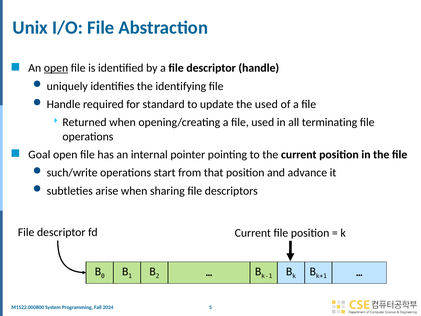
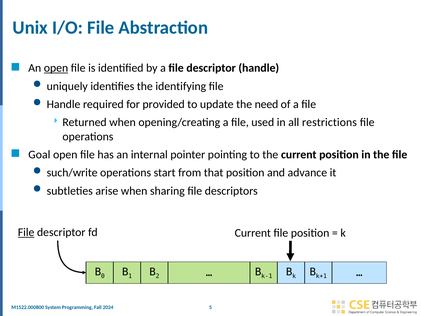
standard: standard -> provided
the used: used -> need
terminating: terminating -> restrictions
File at (26, 232) underline: none -> present
